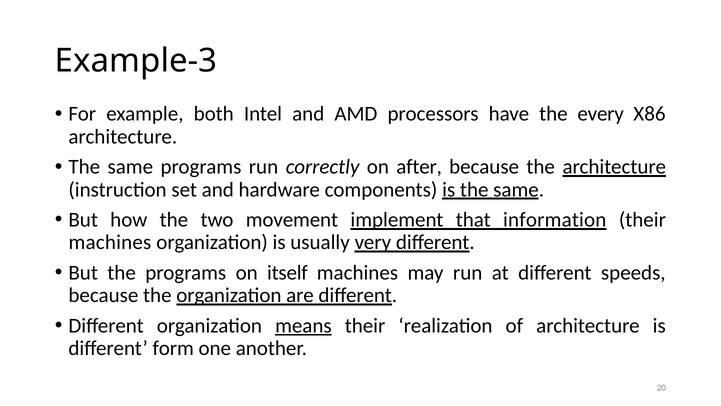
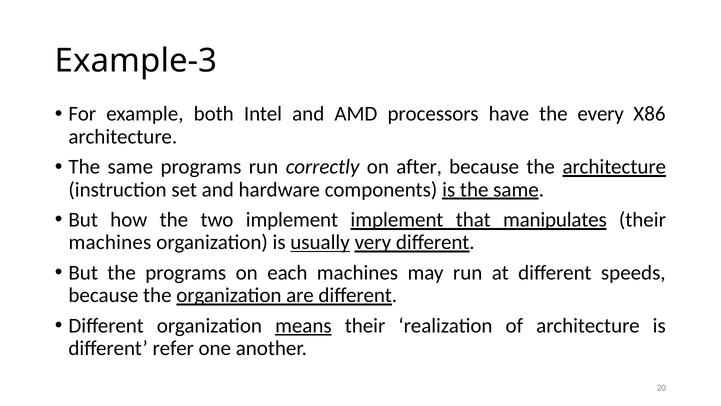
two movement: movement -> implement
information: information -> manipulates
usually underline: none -> present
itself: itself -> each
form: form -> refer
